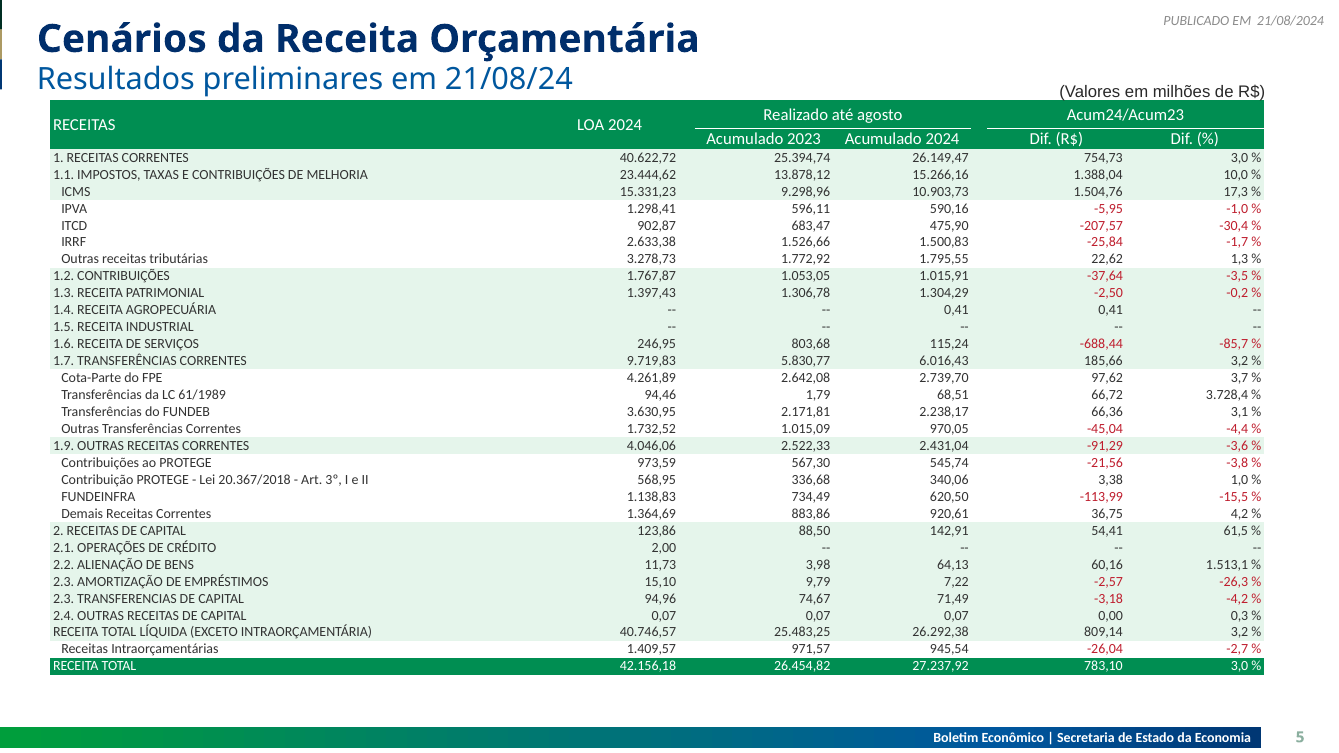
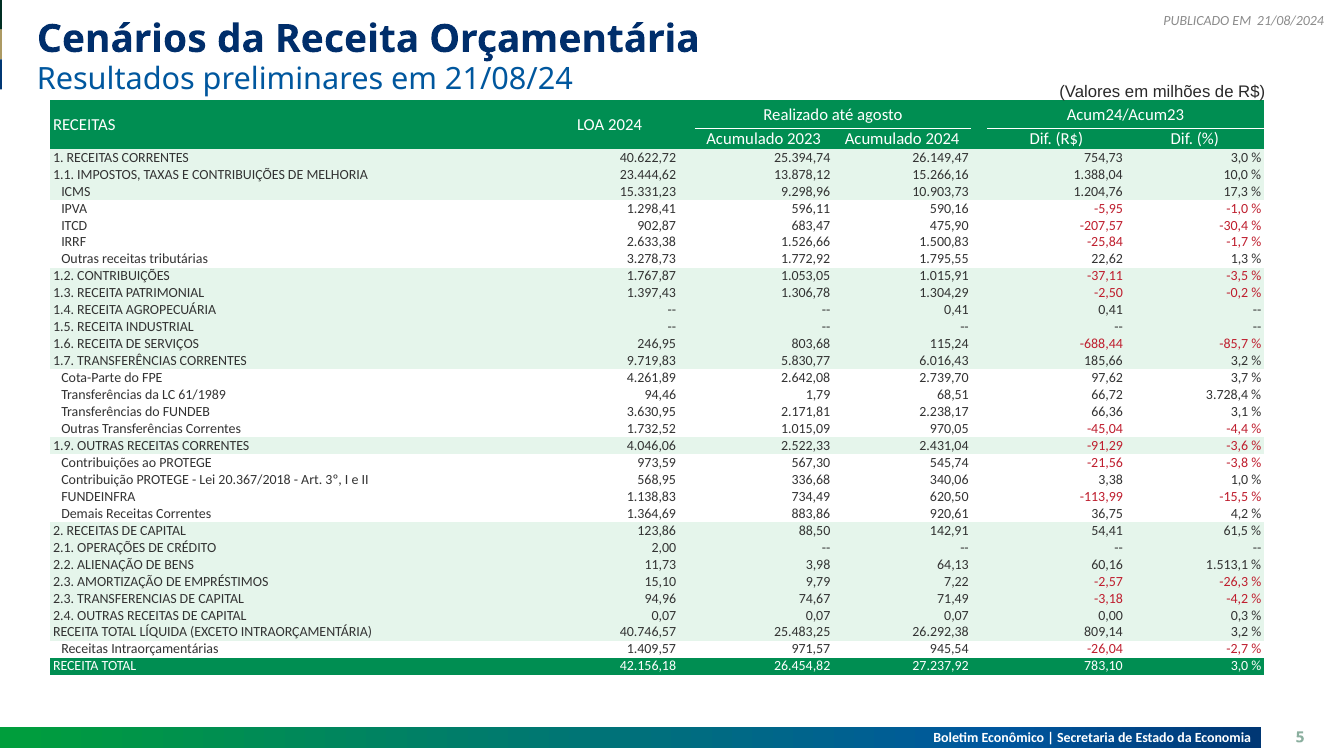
1.504,76: 1.504,76 -> 1.204,76
-37,64: -37,64 -> -37,11
